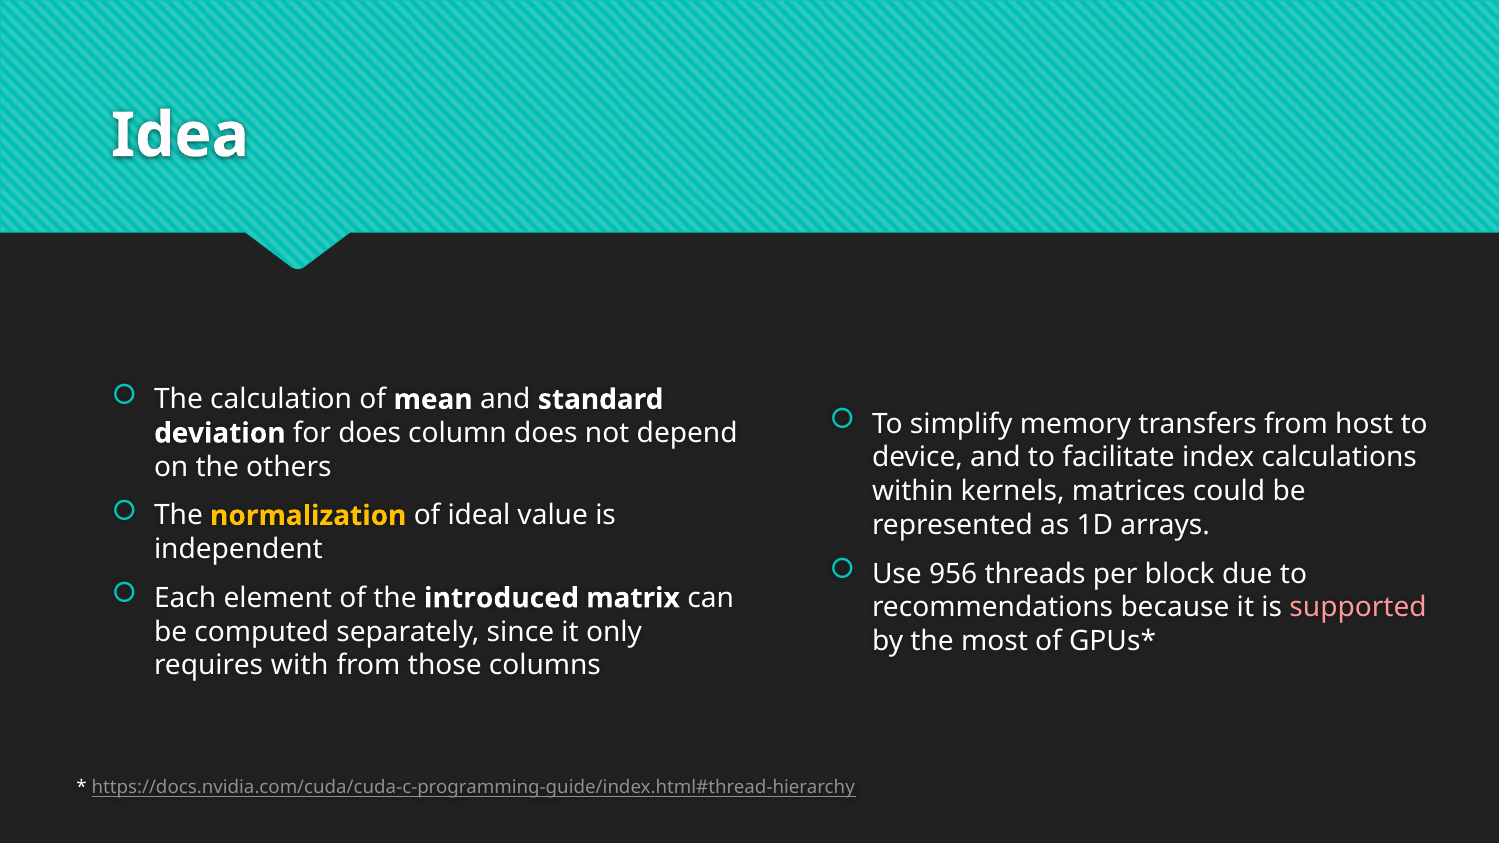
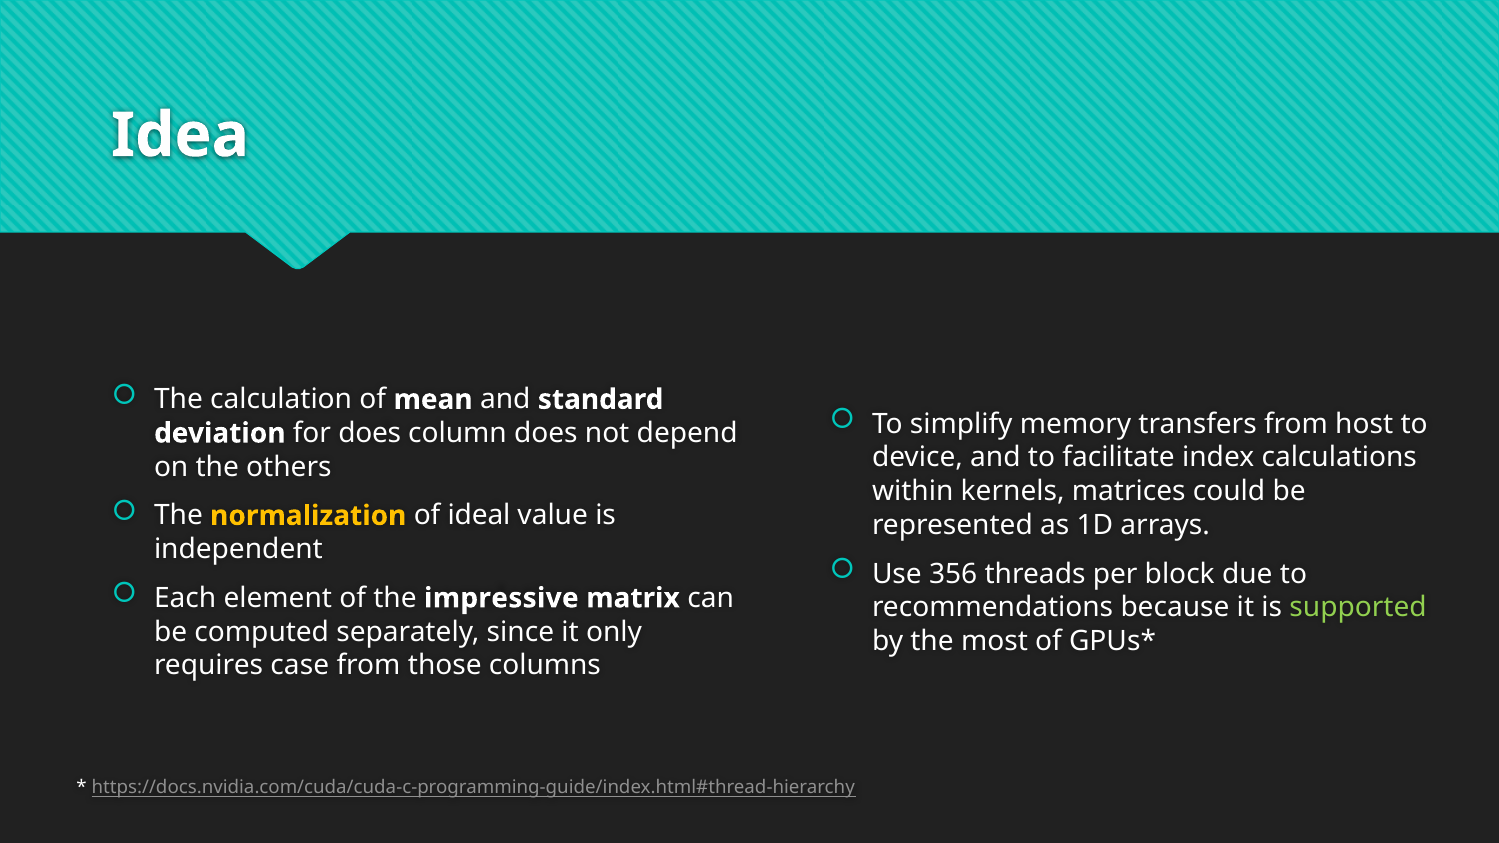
956: 956 -> 356
introduced: introduced -> impressive
supported colour: pink -> light green
with: with -> case
